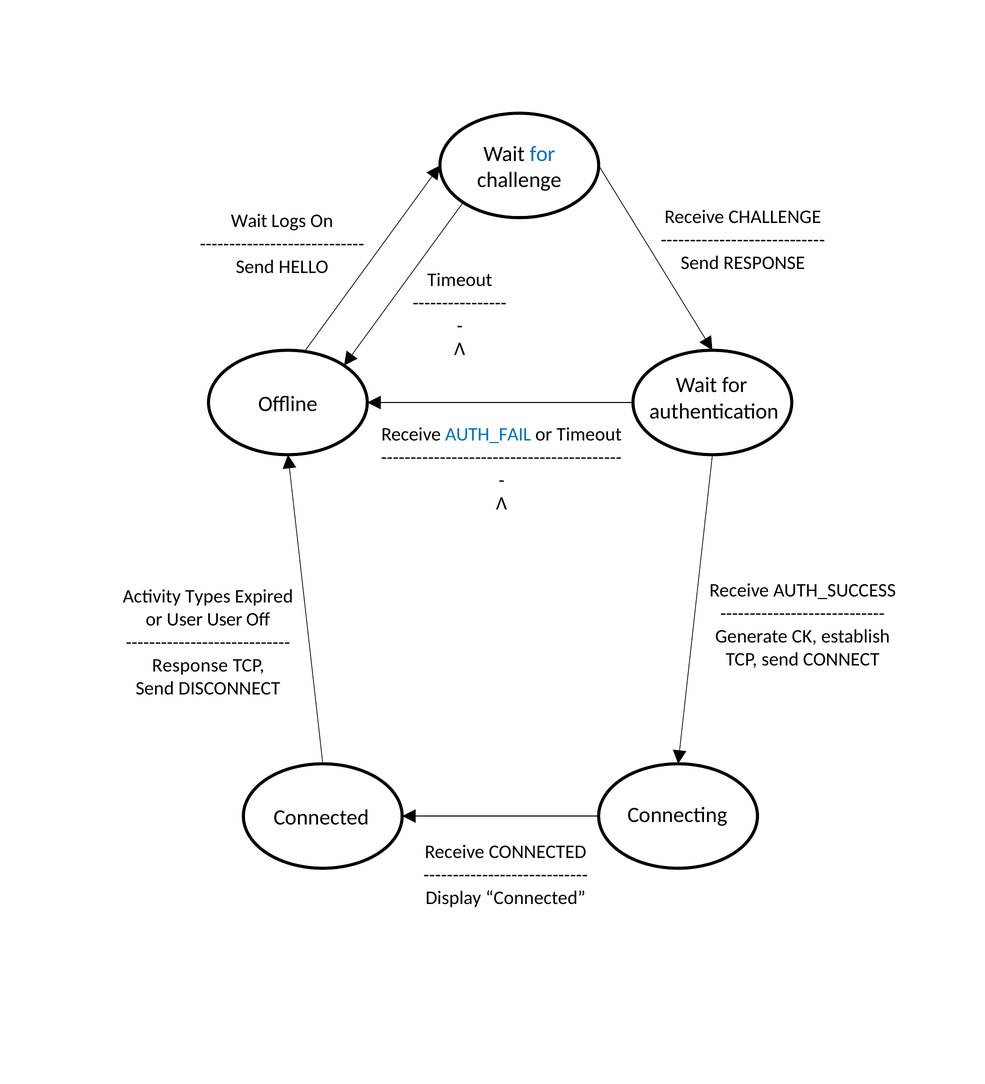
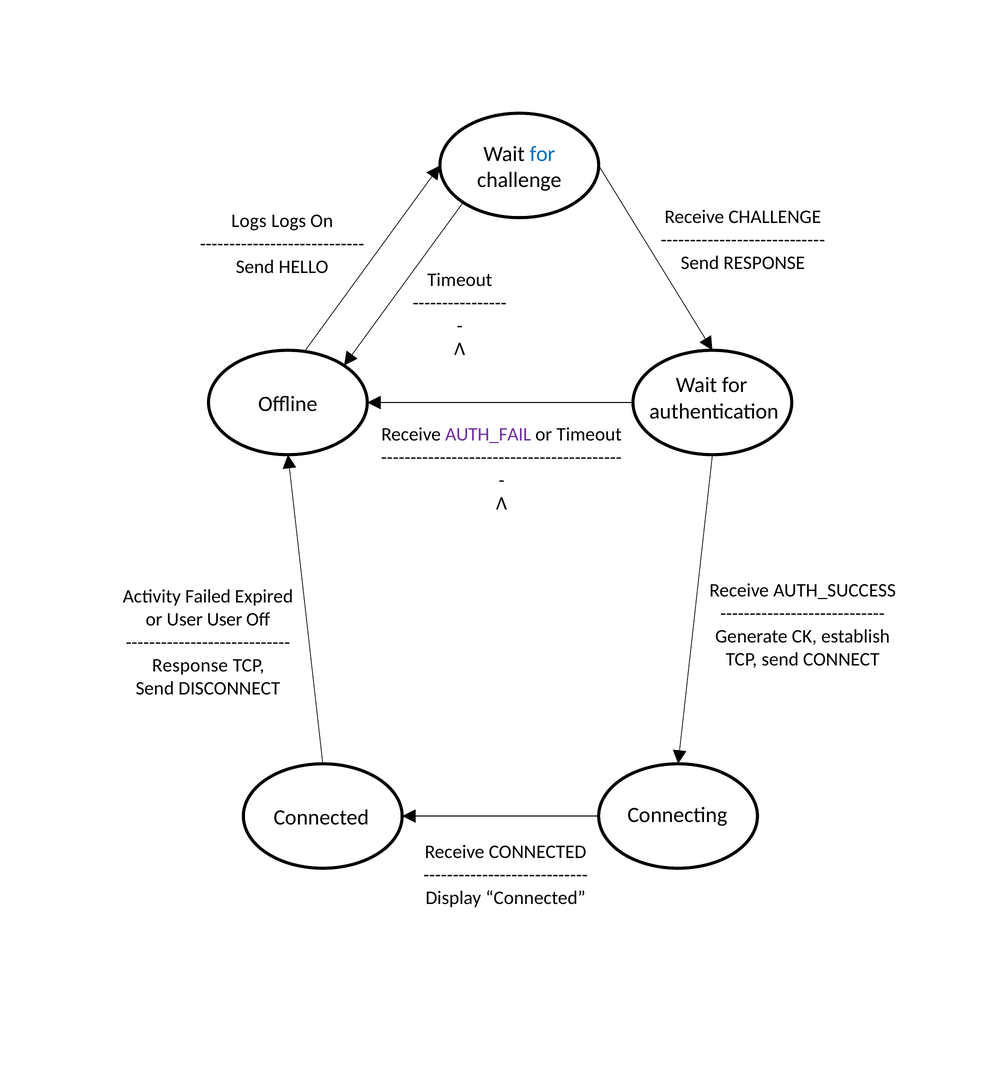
Wait at (249, 221): Wait -> Logs
AUTH_FAIL colour: blue -> purple
Types: Types -> Failed
